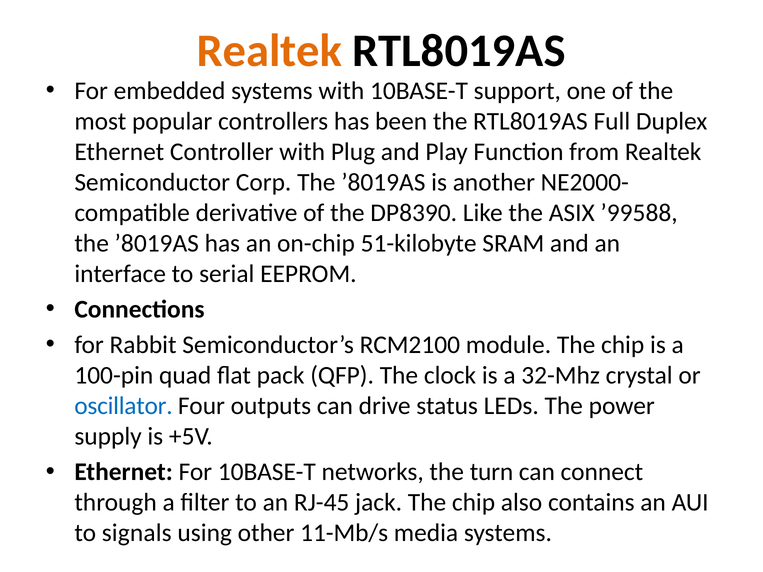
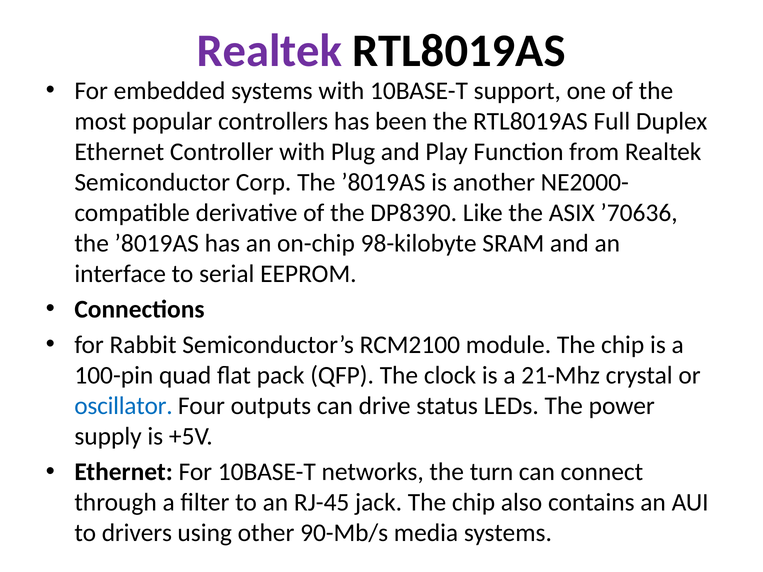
Realtek at (269, 51) colour: orange -> purple
’99588: ’99588 -> ’70636
51-kilobyte: 51-kilobyte -> 98-kilobyte
32-Mhz: 32-Mhz -> 21-Mhz
signals: signals -> drivers
11-Mb/s: 11-Mb/s -> 90-Mb/s
